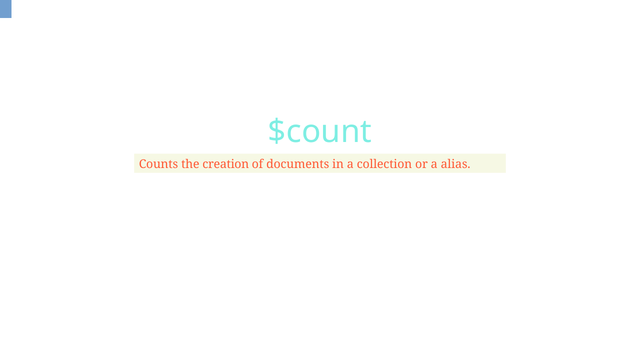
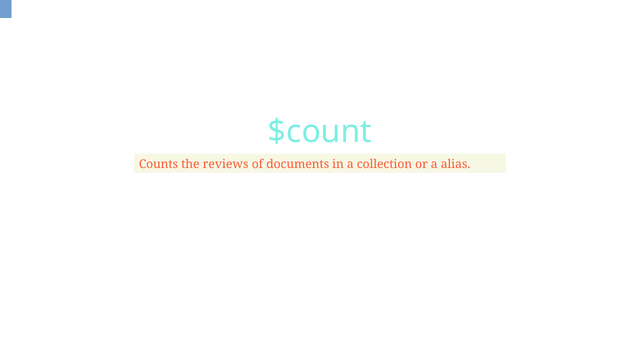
creation: creation -> reviews
